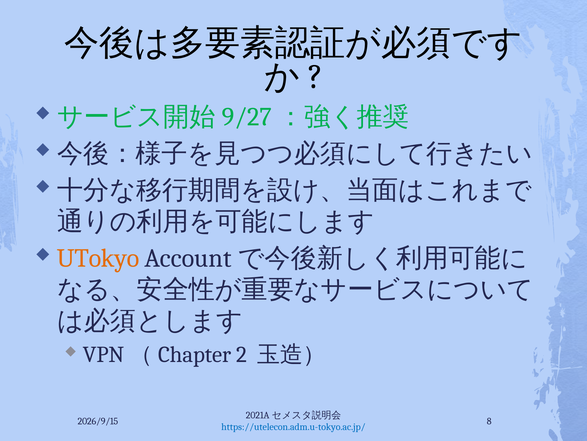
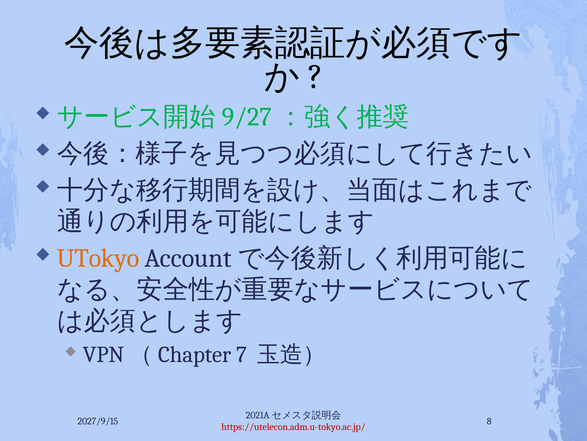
2: 2 -> 7
2026/9/15: 2026/9/15 -> 2027/9/15
https://utelecon.adm.u-tokyo.ac.jp/ colour: blue -> red
